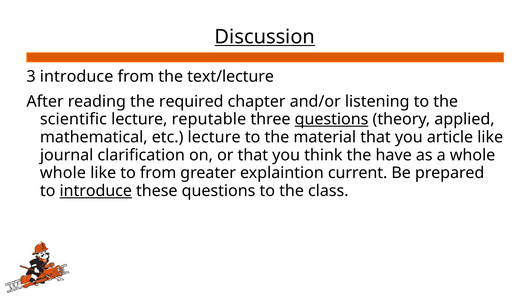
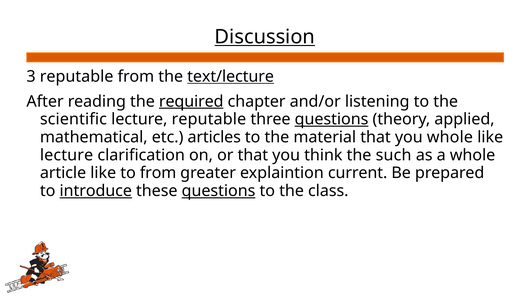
3 introduce: introduce -> reputable
text/lecture underline: none -> present
required underline: none -> present
etc lecture: lecture -> articles
you article: article -> whole
journal at (67, 155): journal -> lecture
have: have -> such
whole at (63, 173): whole -> article
questions at (219, 191) underline: none -> present
